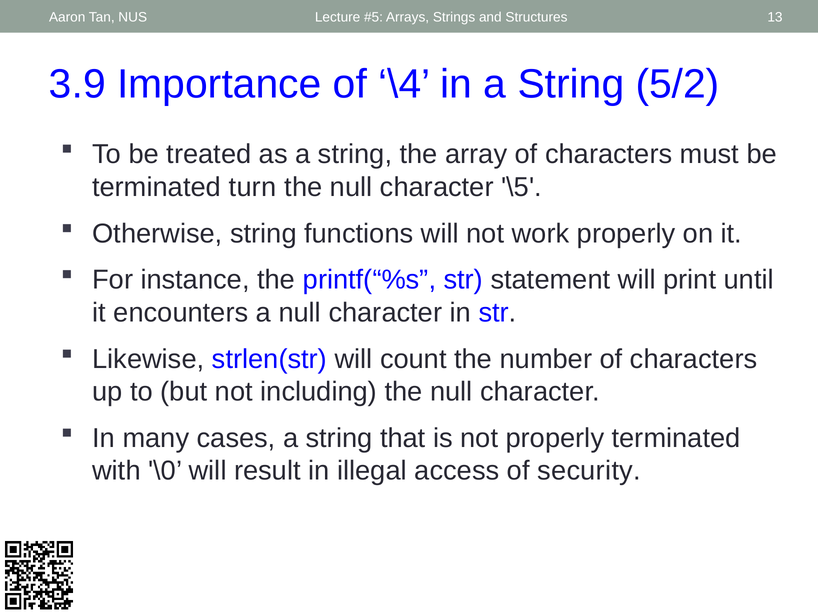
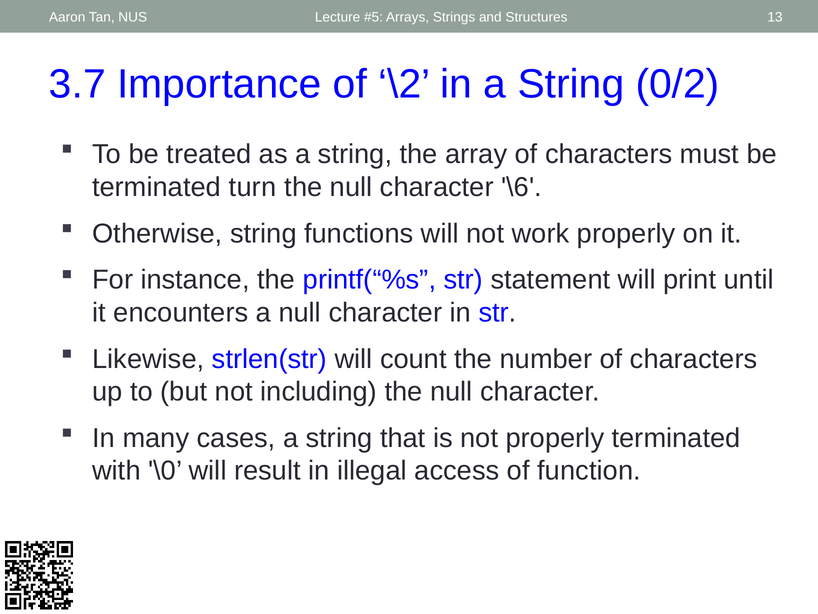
3.9: 3.9 -> 3.7
\4: \4 -> \2
5/2: 5/2 -> 0/2
\5: \5 -> \6
security: security -> function
